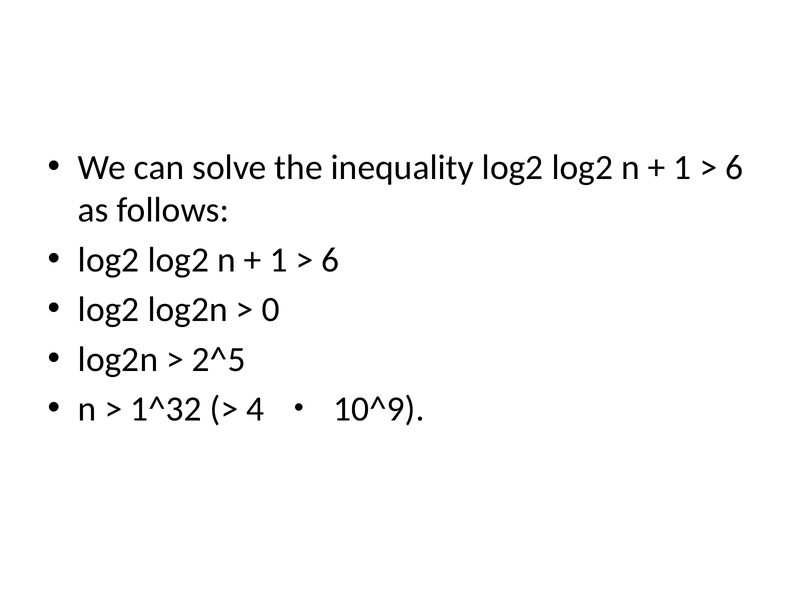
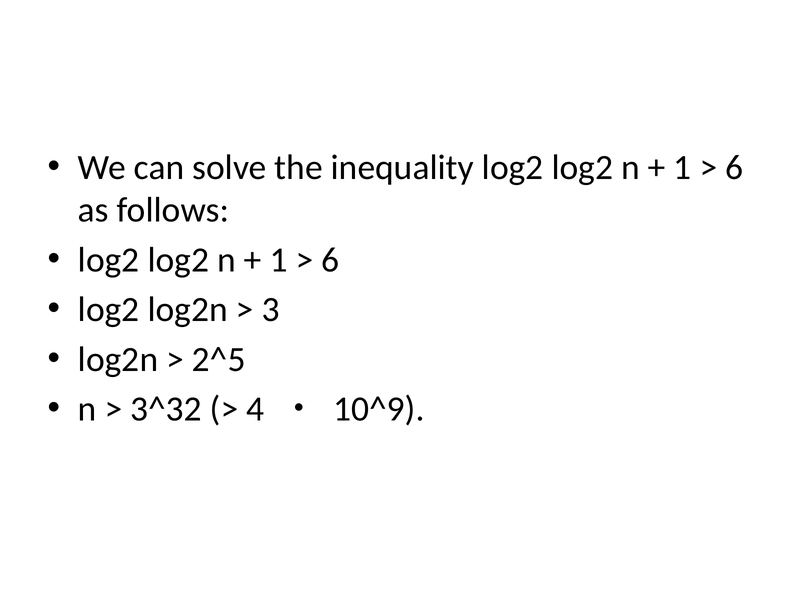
0: 0 -> 3
1^32: 1^32 -> 3^32
